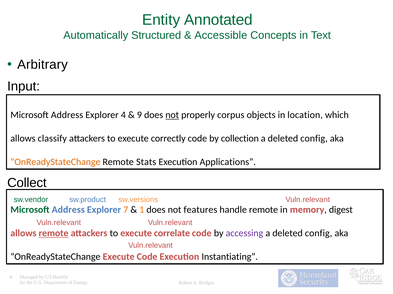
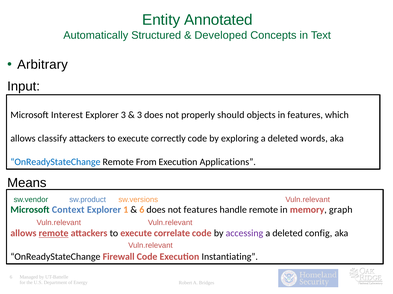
Accessible: Accessible -> Developed
Address at (67, 115): Address -> Interest
Explorer 4: 4 -> 3
9 at (139, 115): 9 -> 3
not at (172, 115) underline: present -> none
corpus: corpus -> should
in location: location -> features
collection: collection -> exploring
config at (314, 139): config -> words
OnReadyStateChange at (55, 162) colour: orange -> blue
Stats: Stats -> From
Collect: Collect -> Means
Address at (68, 210): Address -> Context
7: 7 -> 1
1 at (142, 210): 1 -> 6
digest: digest -> graph
OnReadyStateChange Execute: Execute -> Firewall
